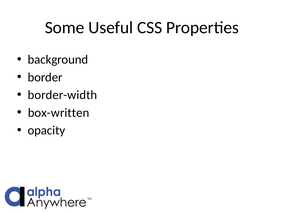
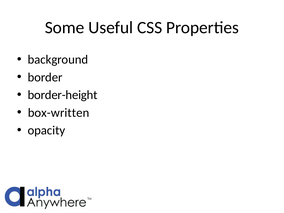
border-width: border-width -> border-height
